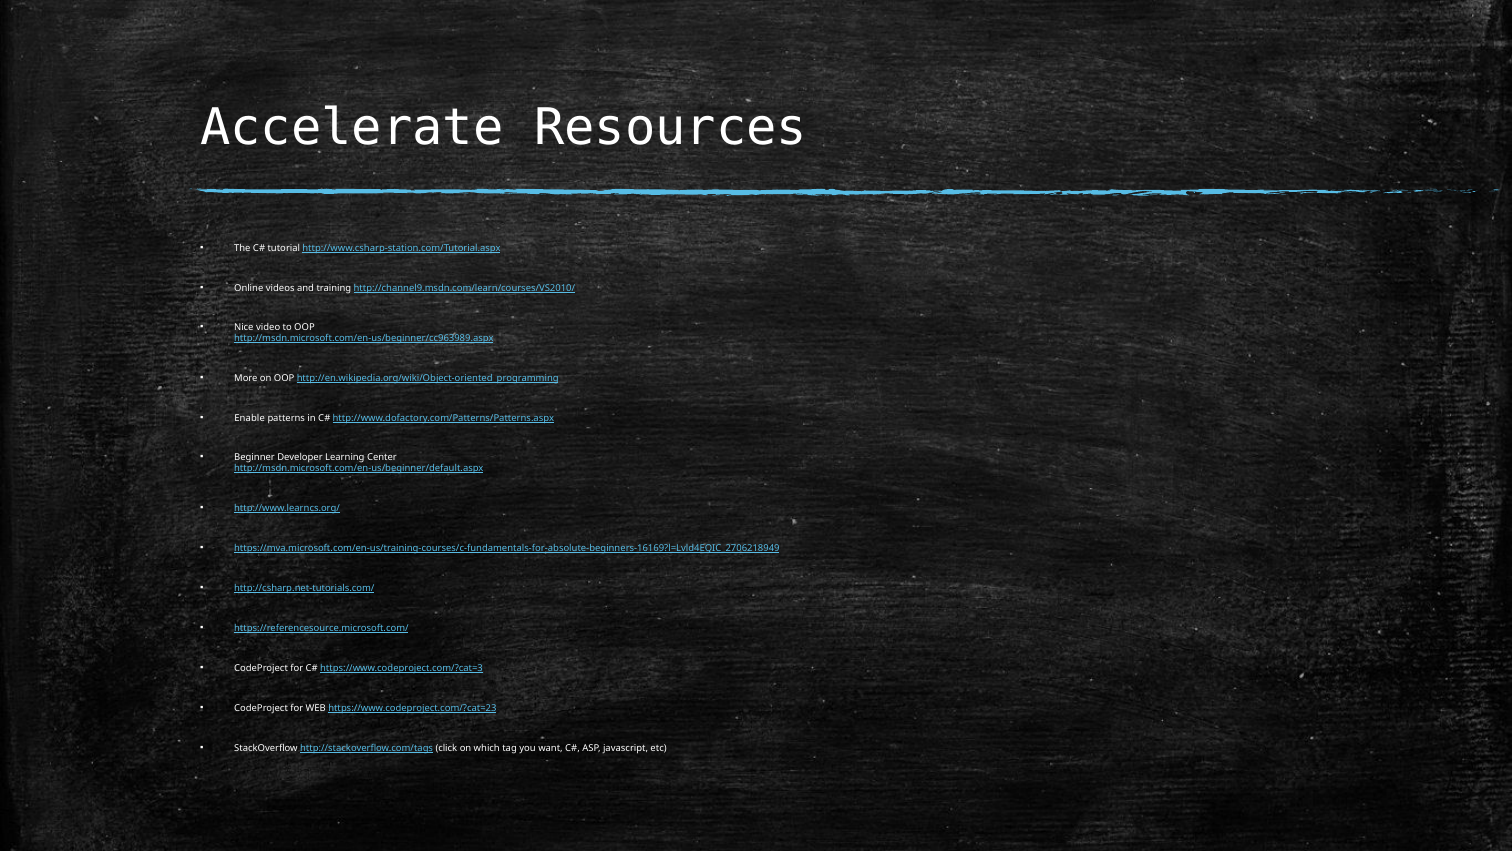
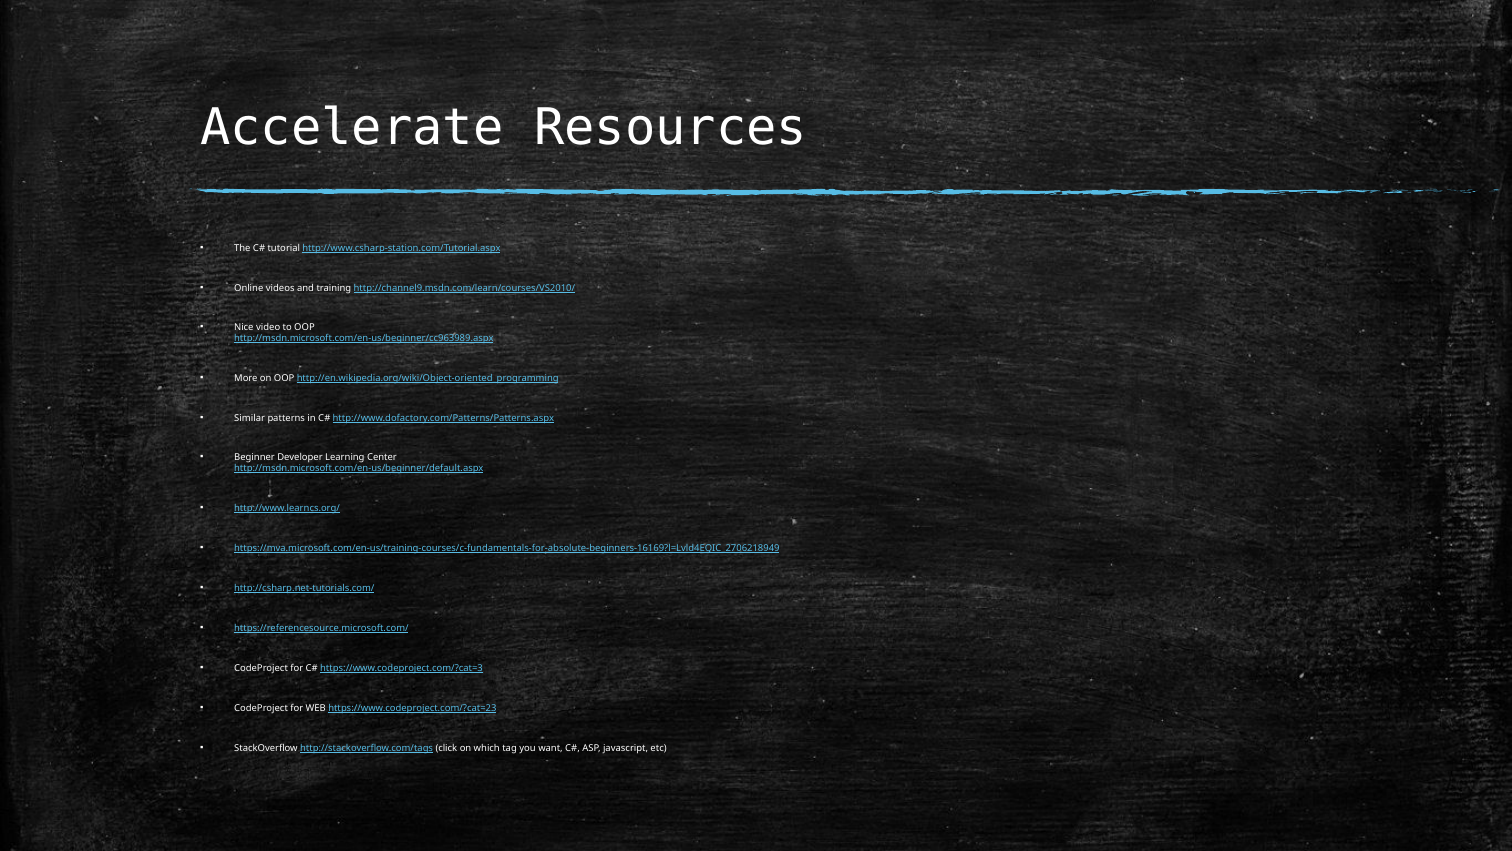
Enable: Enable -> Similar
